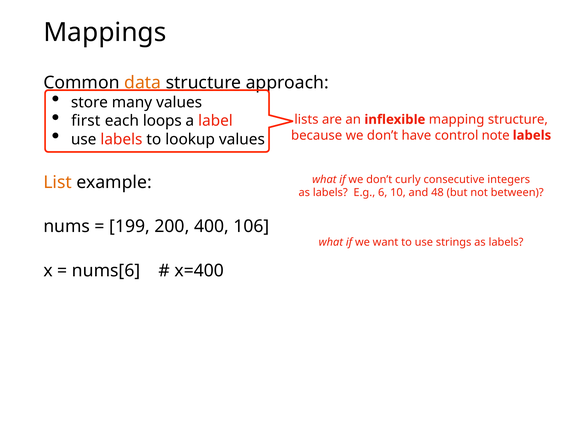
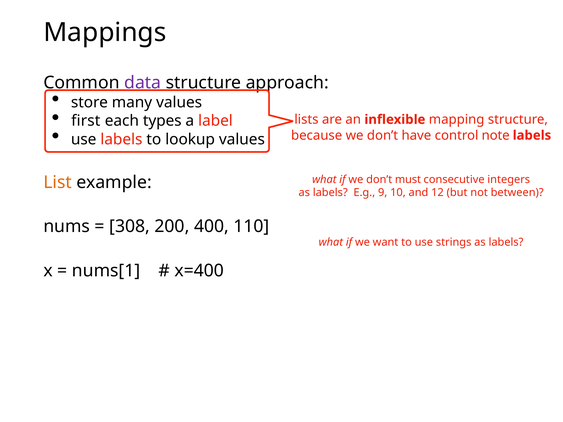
data colour: orange -> purple
loops: loops -> types
curly: curly -> must
6: 6 -> 9
48: 48 -> 12
199: 199 -> 308
106: 106 -> 110
nums[6: nums[6 -> nums[1
